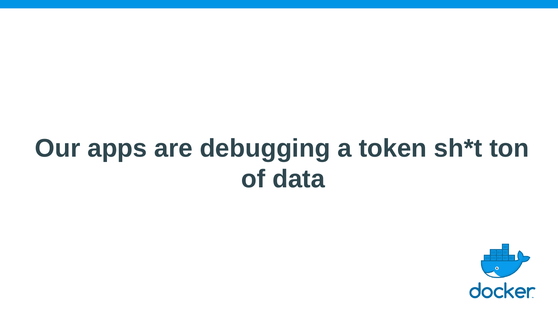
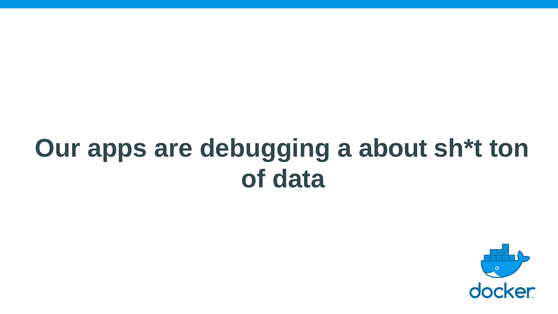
token: token -> about
